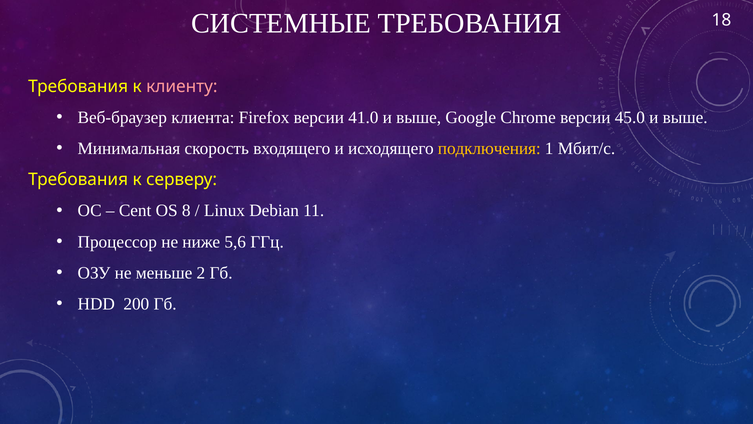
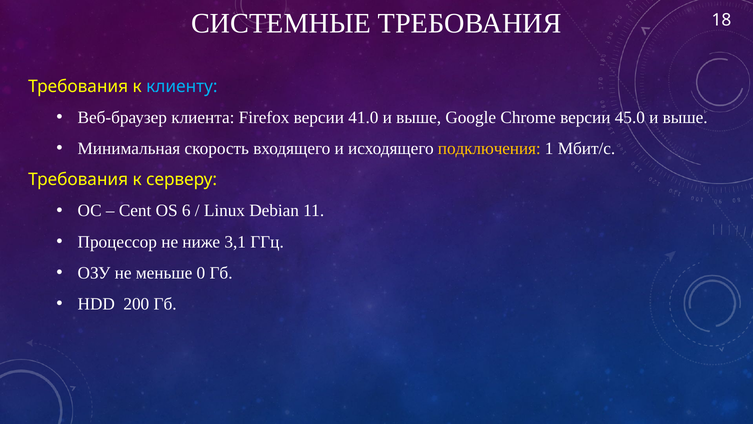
клиенту colour: pink -> light blue
8: 8 -> 6
5,6: 5,6 -> 3,1
2: 2 -> 0
